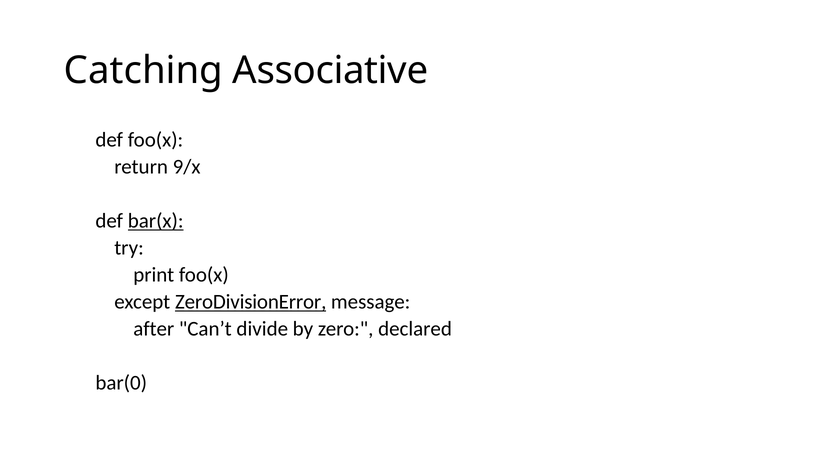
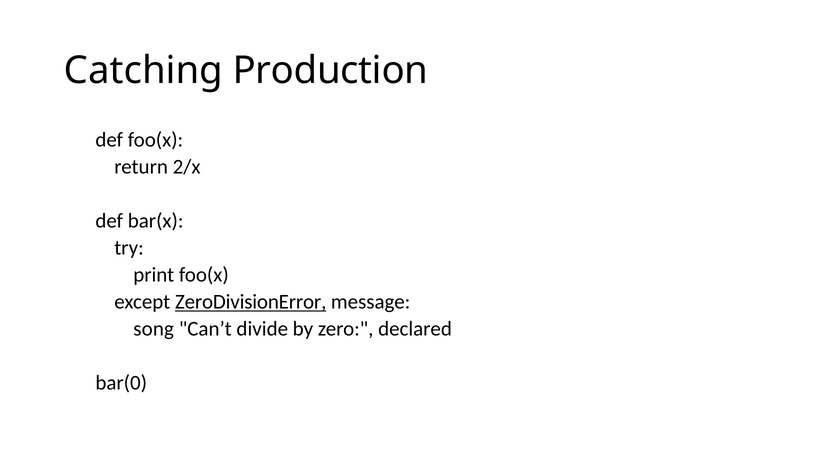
Associative: Associative -> Production
9/x: 9/x -> 2/x
bar(x underline: present -> none
after: after -> song
